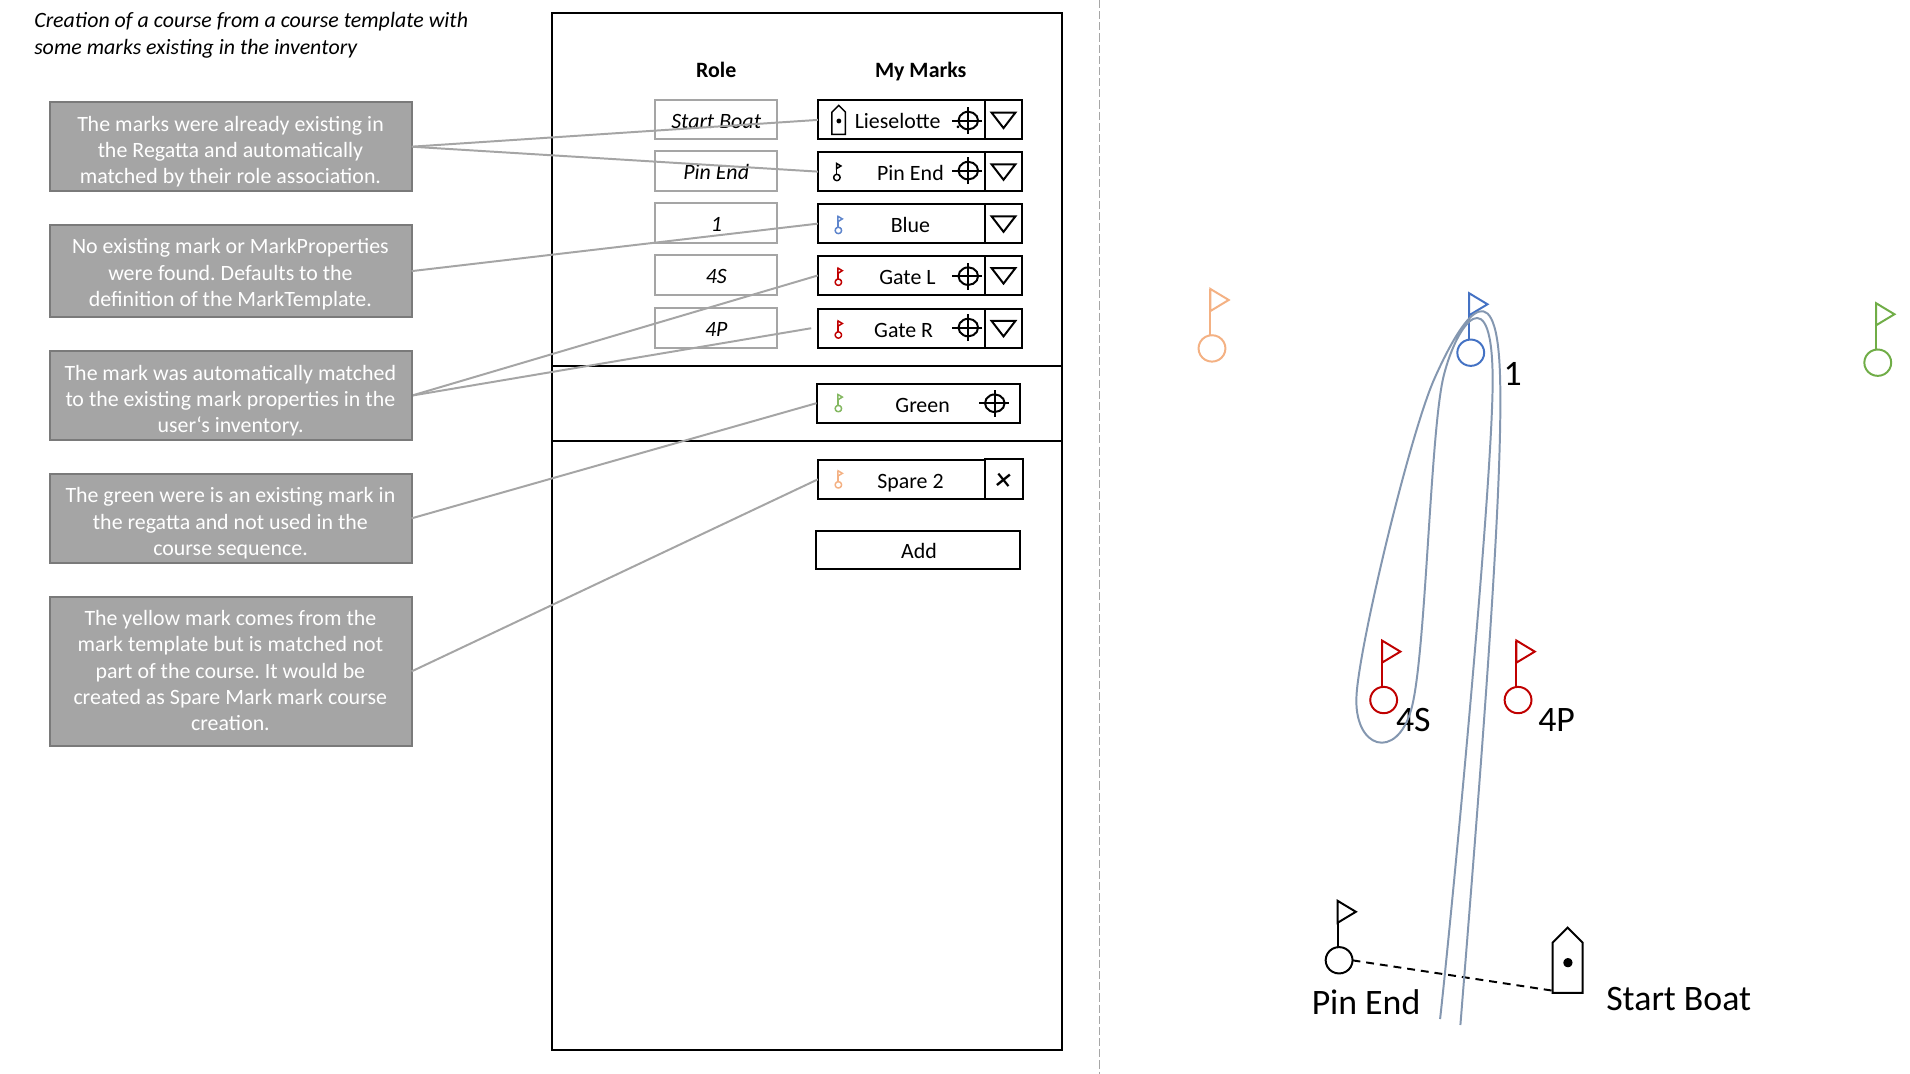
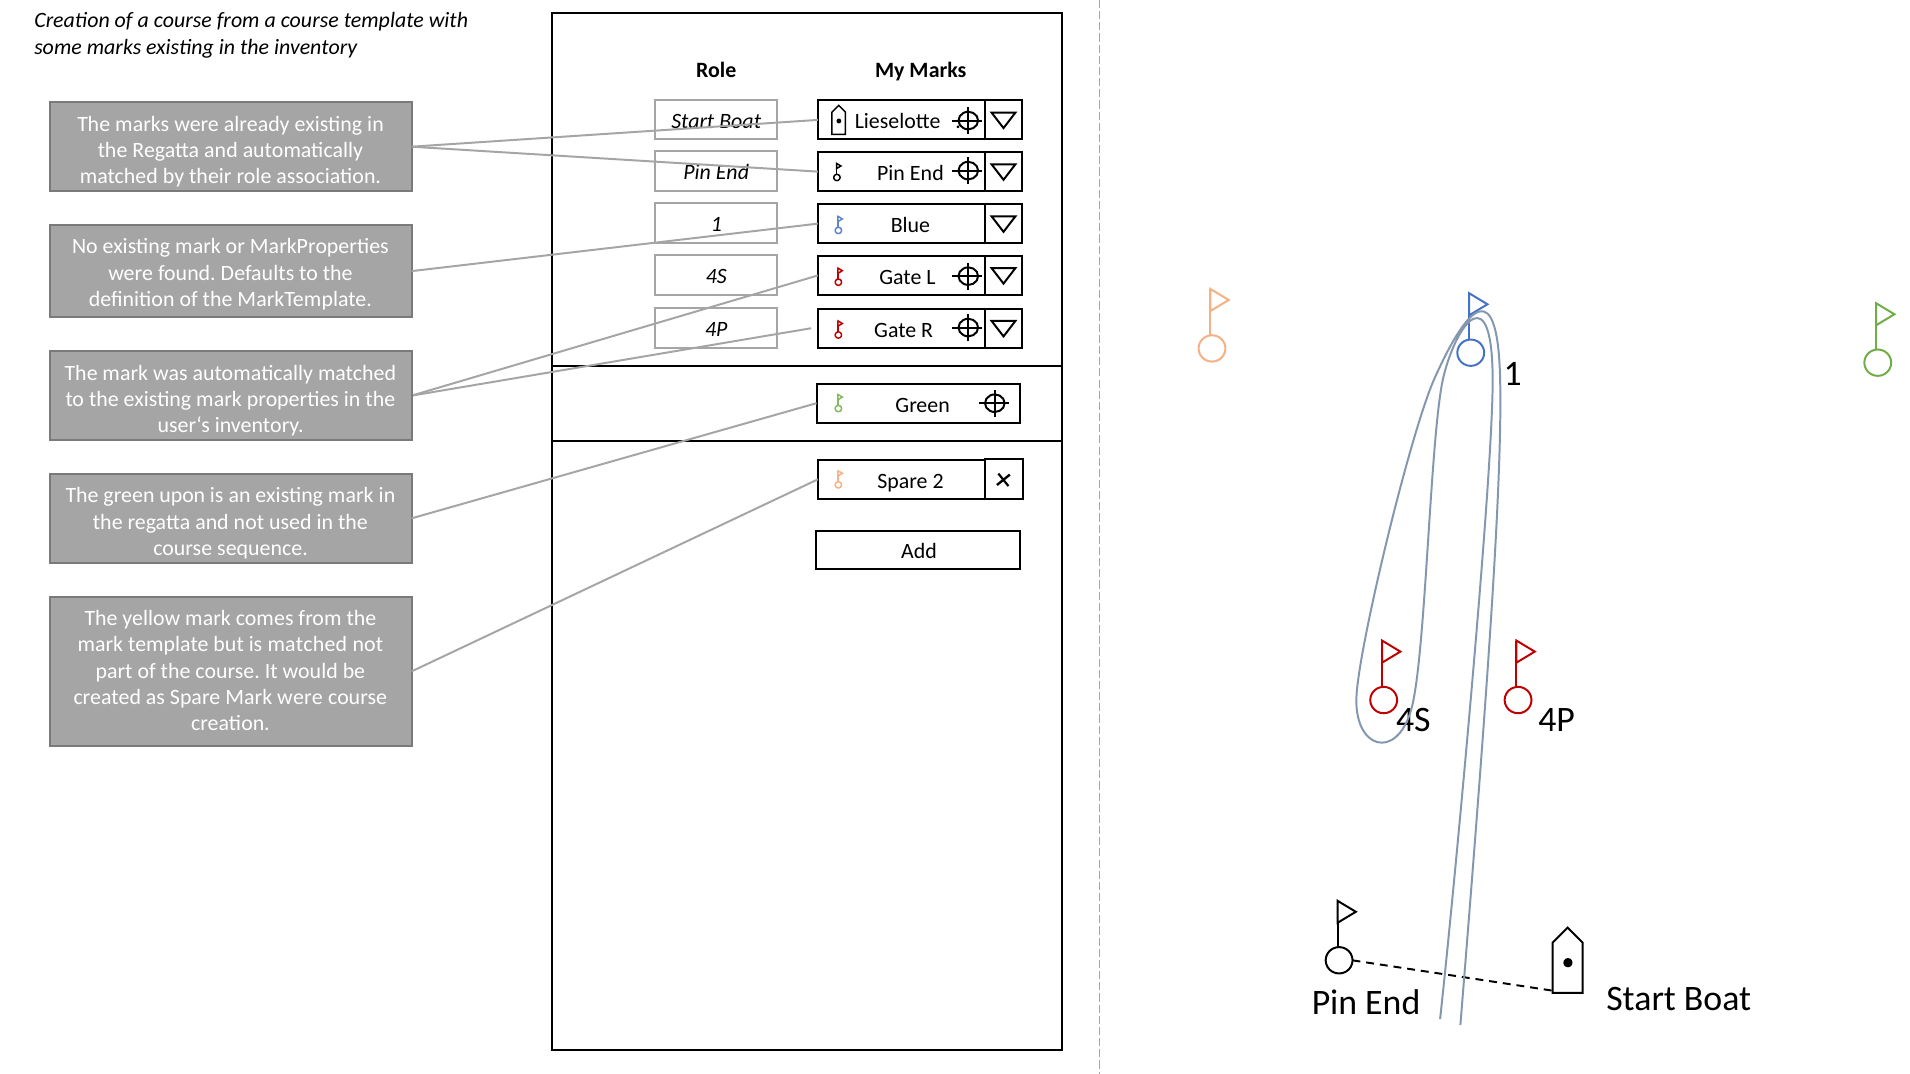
green were: were -> upon
Mark mark: mark -> were
